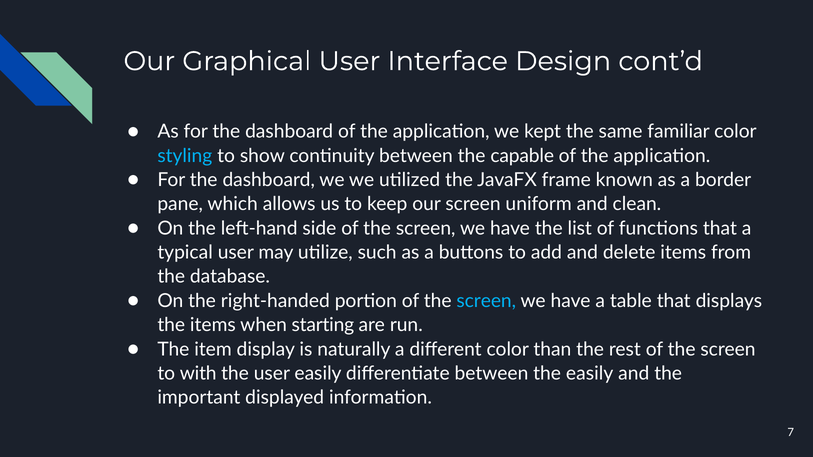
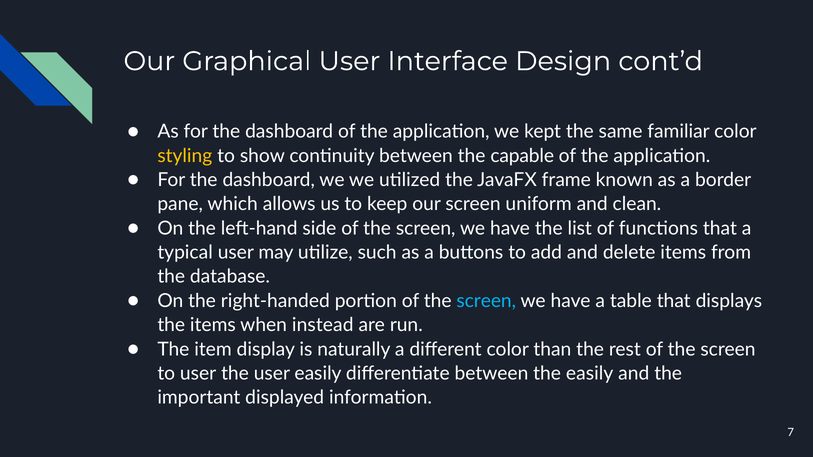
styling colour: light blue -> yellow
starting: starting -> instead
to with: with -> user
